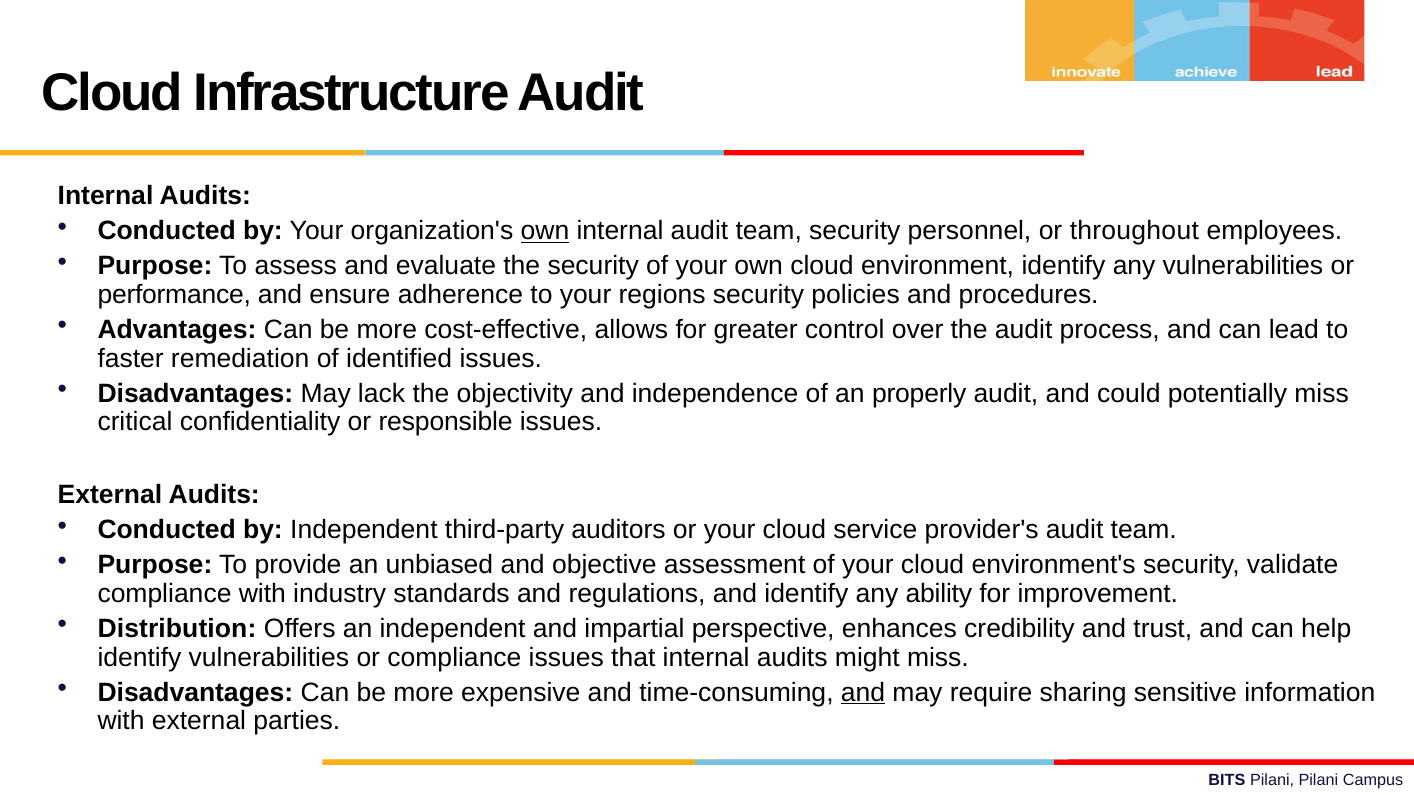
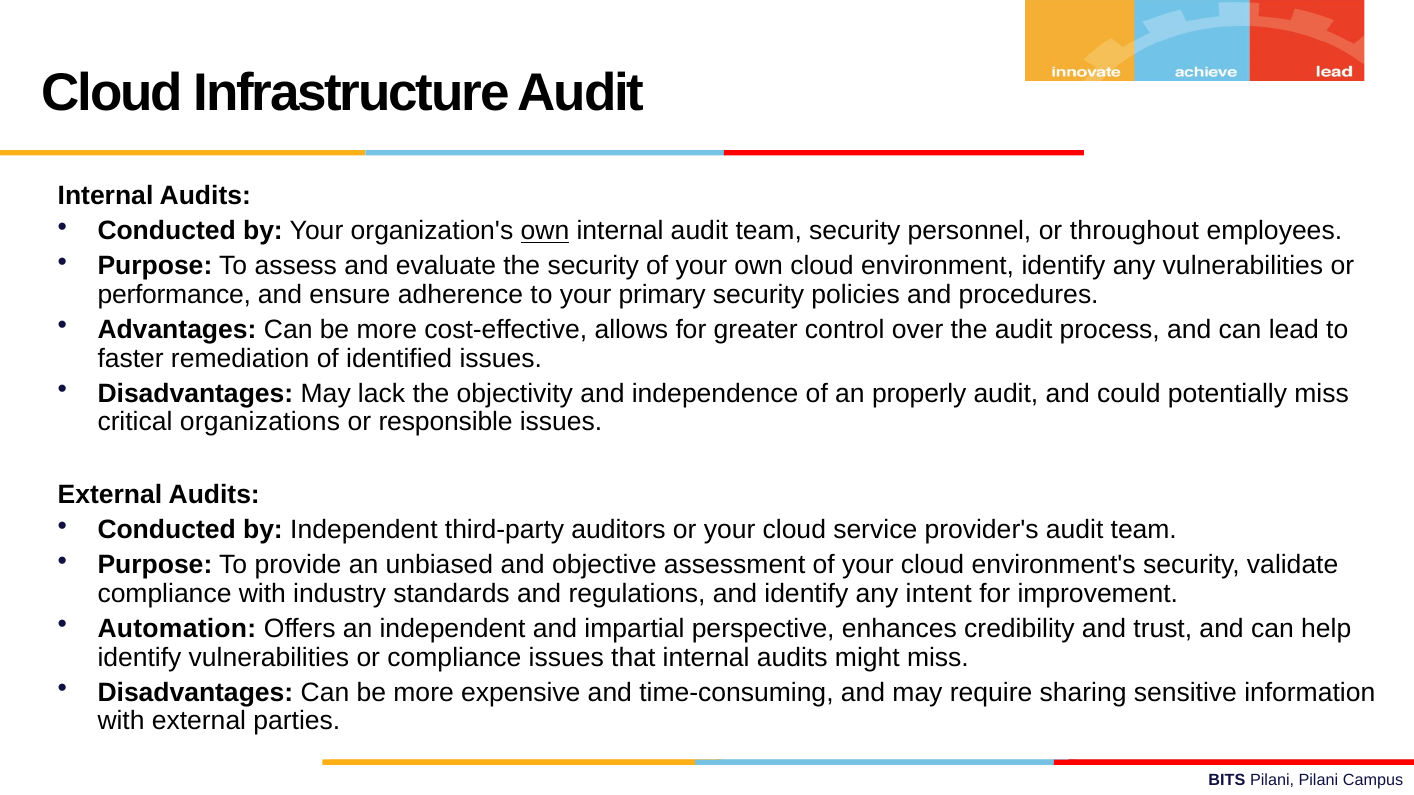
regions: regions -> primary
confidentiality: confidentiality -> organizations
ability: ability -> intent
Distribution: Distribution -> Automation
and at (863, 693) underline: present -> none
